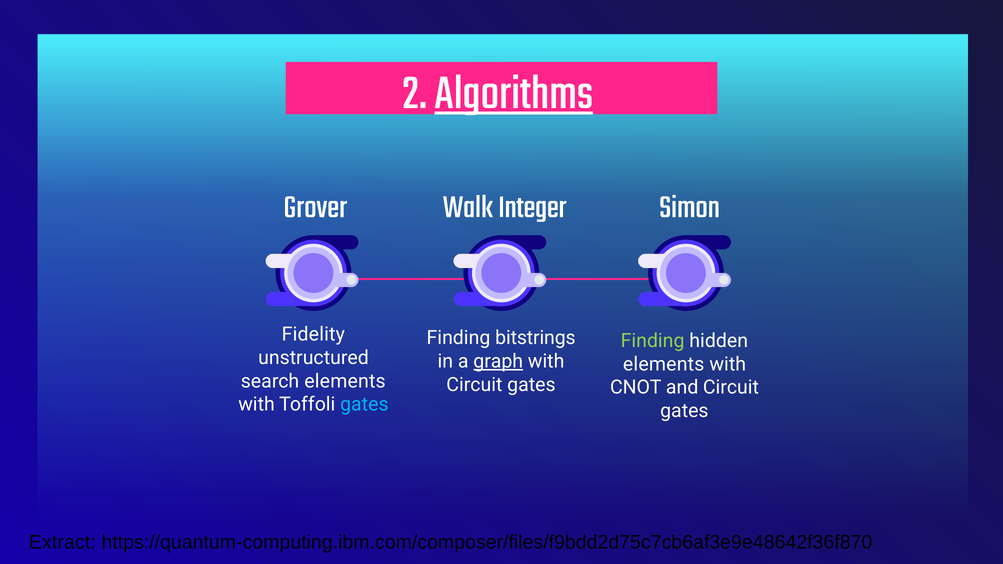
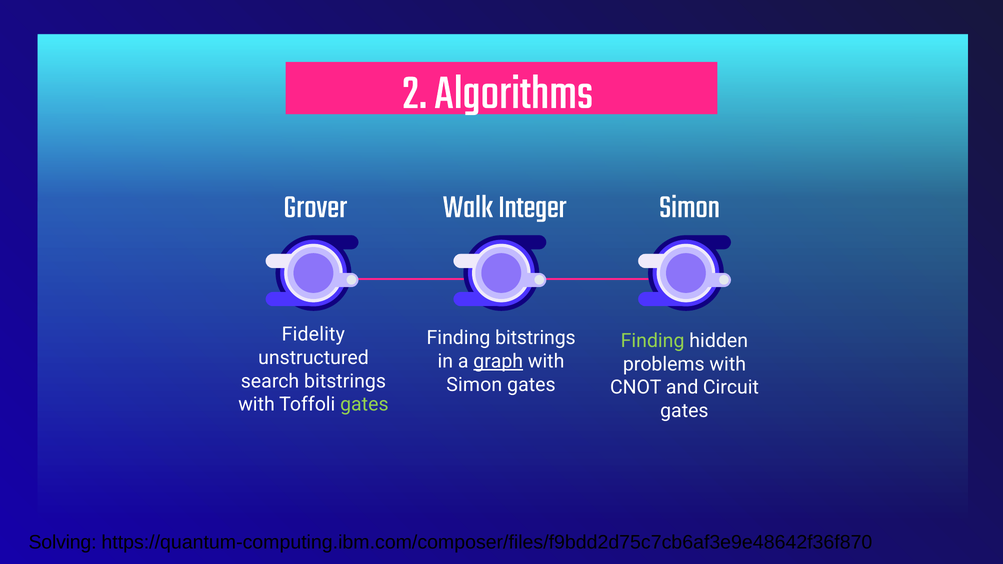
Algorithms underline: present -> none
elements at (664, 364): elements -> problems
search elements: elements -> bitstrings
Circuit at (474, 385): Circuit -> Simon
gates at (364, 405) colour: light blue -> light green
Extract: Extract -> Solving
